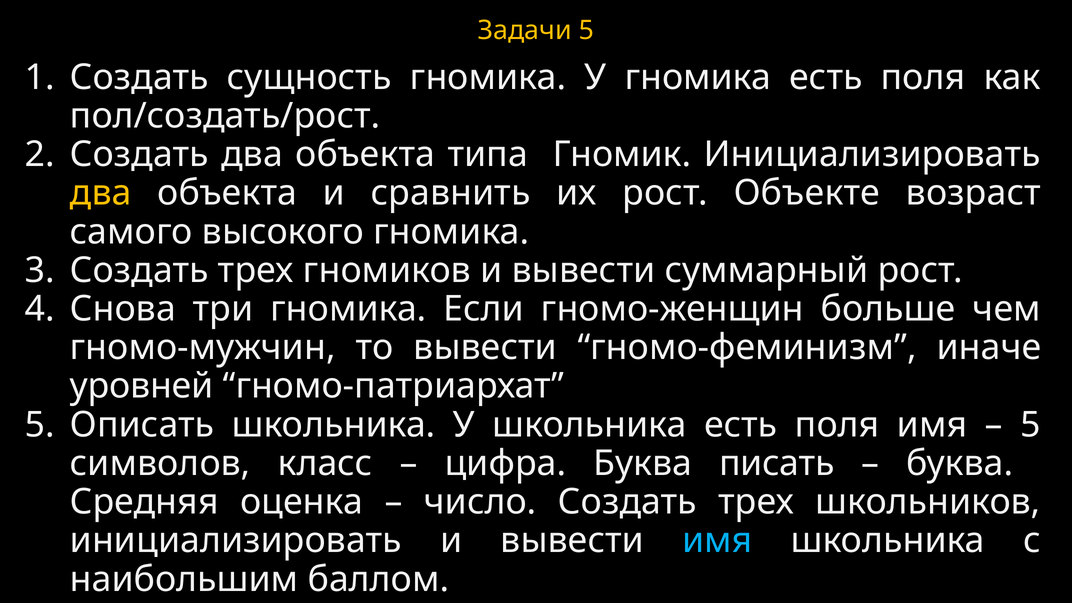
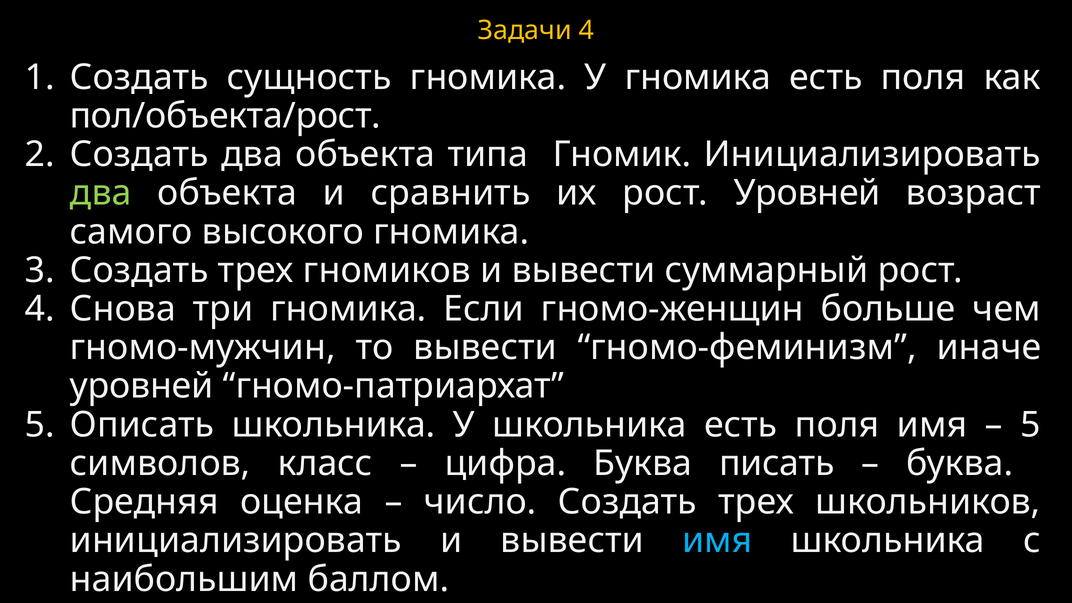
Задачи 5: 5 -> 4
пол/создать/рост: пол/создать/рост -> пол/объекта/рост
два at (101, 193) colour: yellow -> light green
рост Объекте: Объекте -> Уровней
